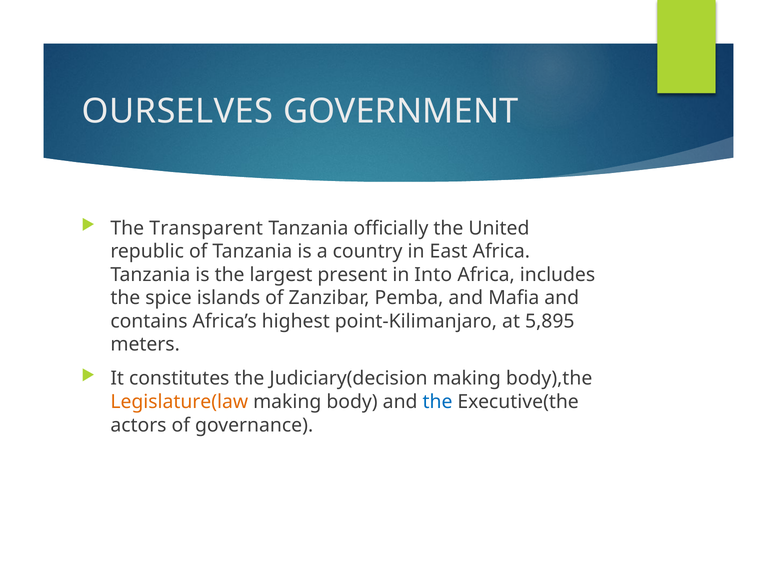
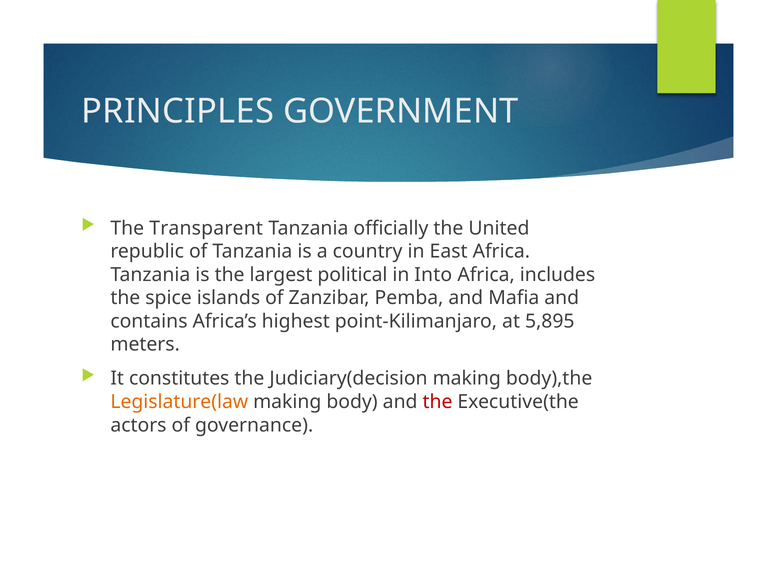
OURSELVES: OURSELVES -> PRINCIPLES
present: present -> political
the at (438, 402) colour: blue -> red
